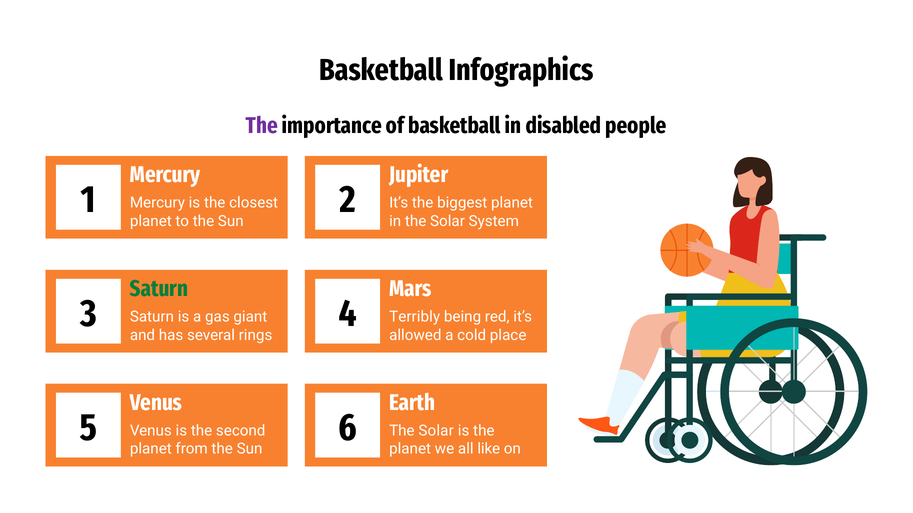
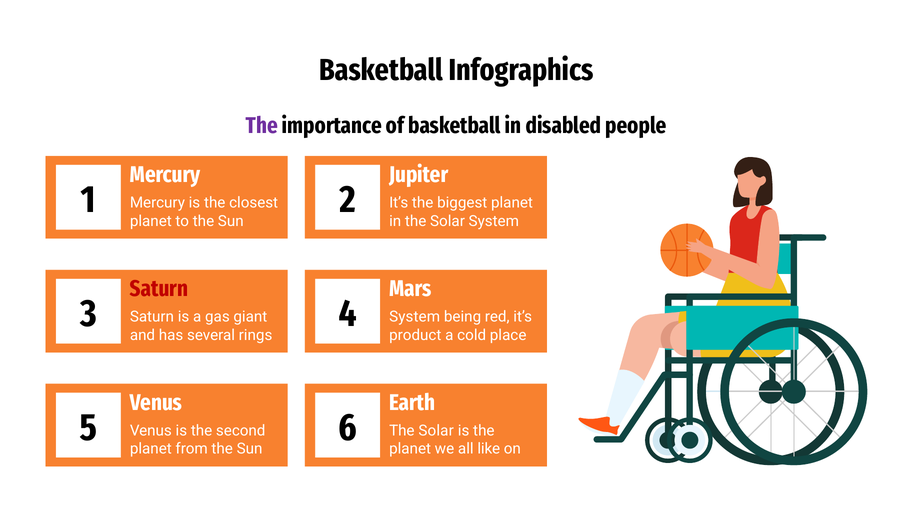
Saturn at (159, 289) colour: green -> red
Terribly at (415, 317): Terribly -> System
allowed: allowed -> product
